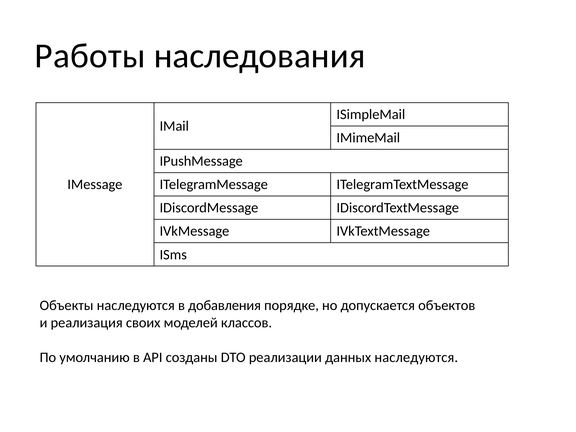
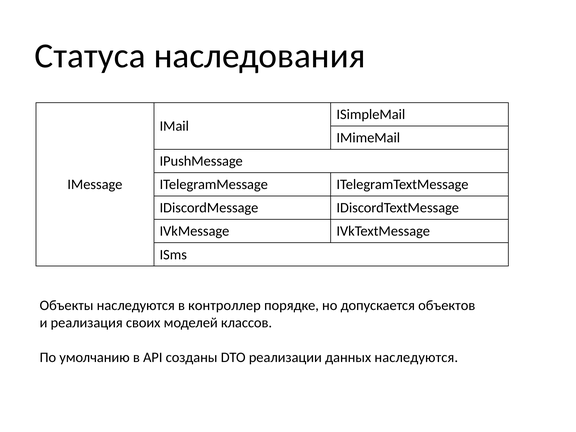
Работы: Работы -> Статуса
добавления: добавления -> контроллер
